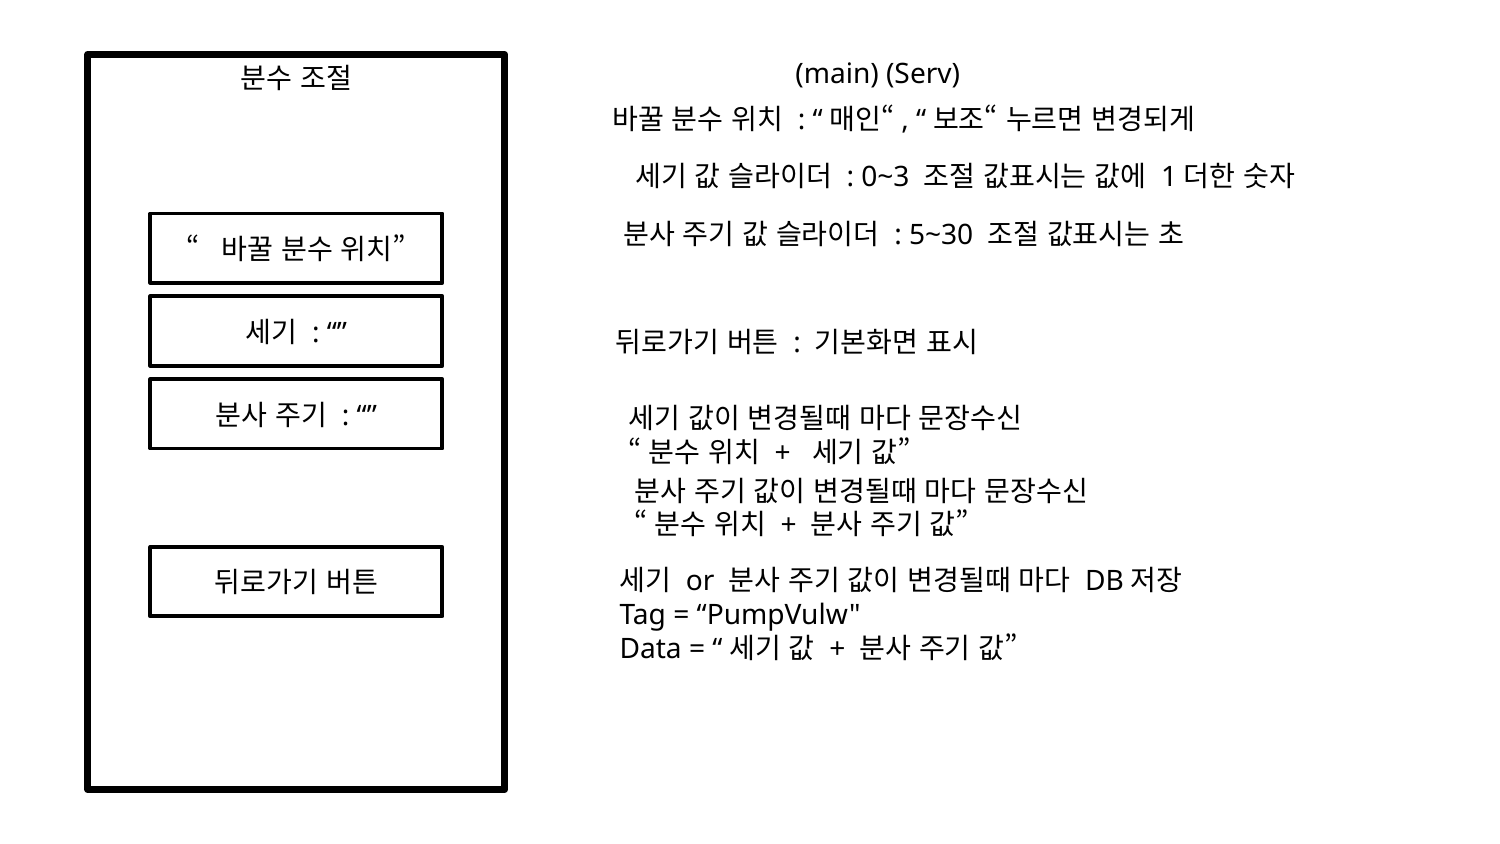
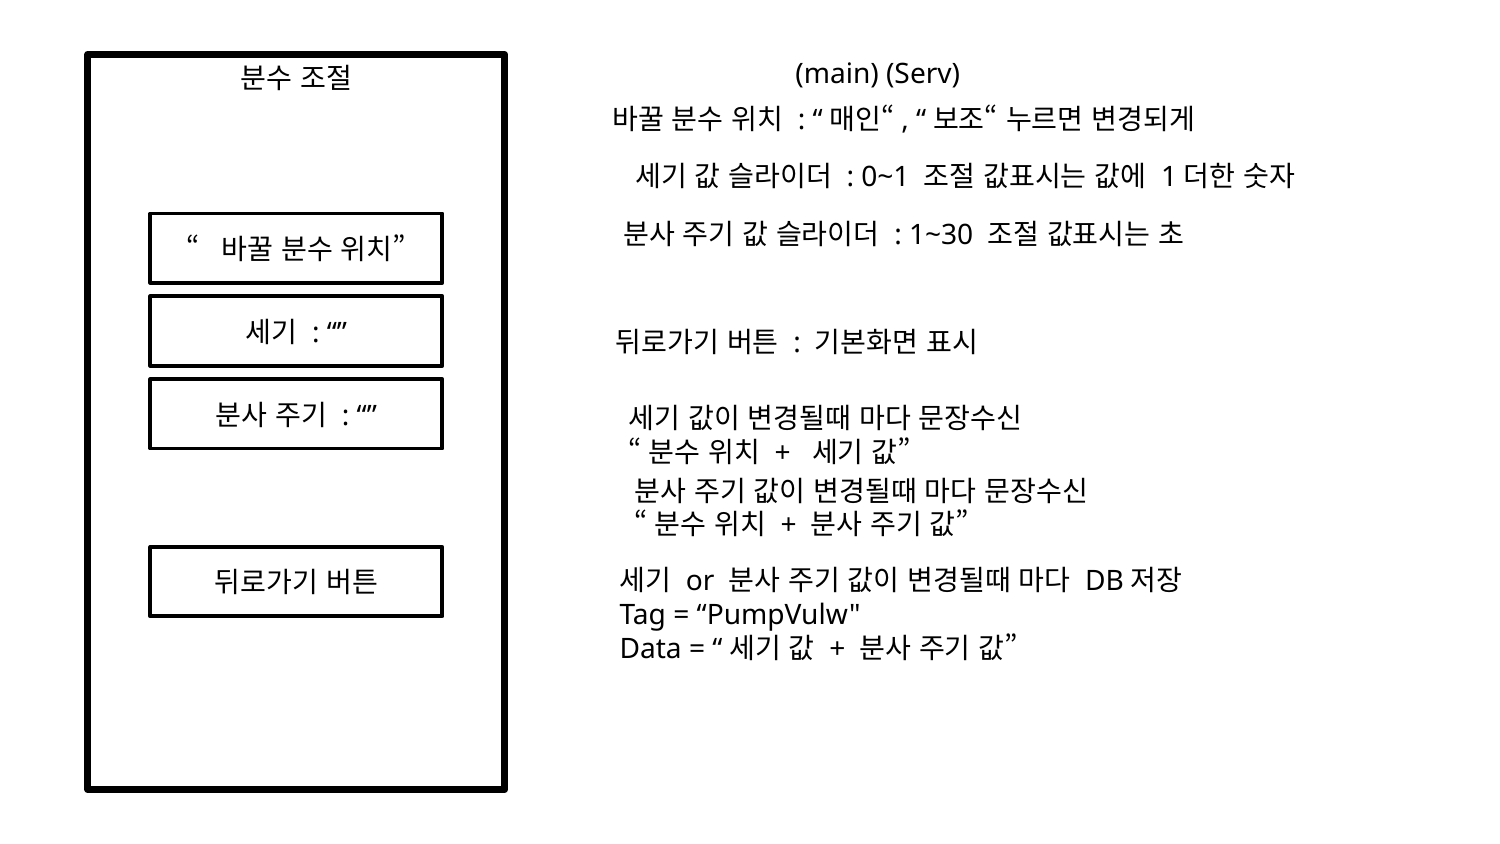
0~3: 0~3 -> 0~1
5~30: 5~30 -> 1~30
